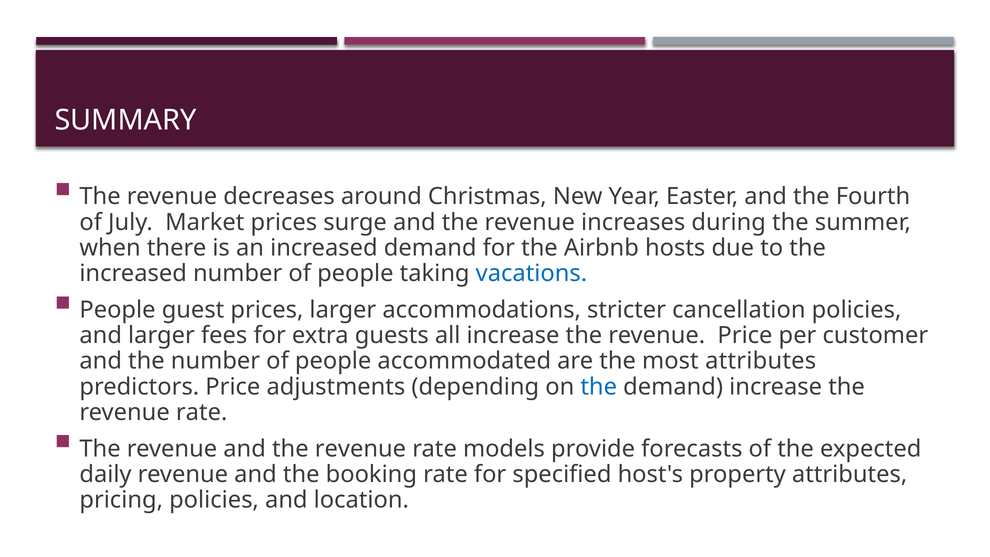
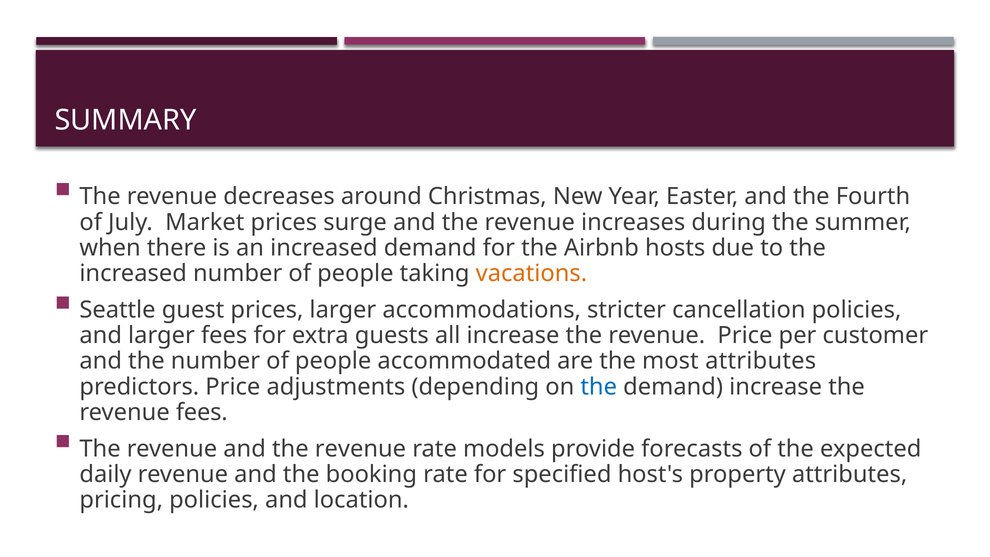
vacations colour: blue -> orange
People at (117, 310): People -> Seattle
rate at (202, 412): rate -> fees
